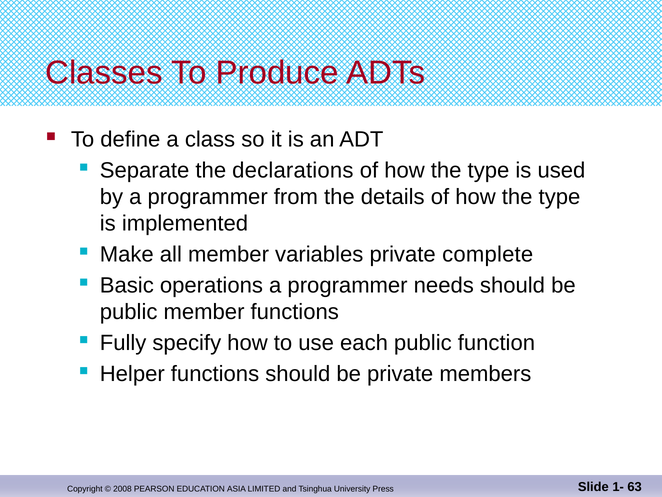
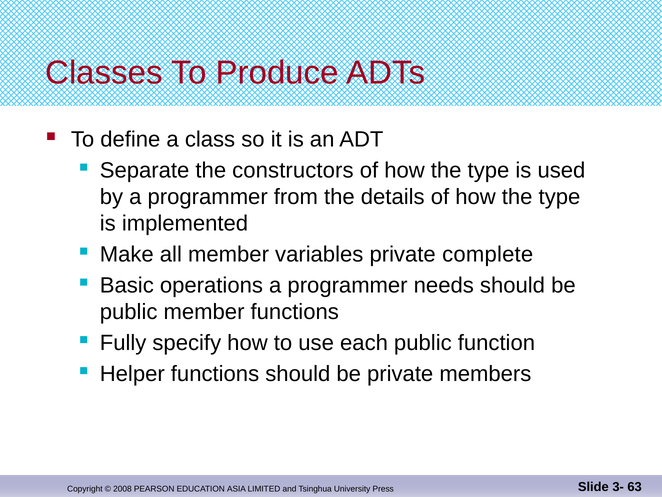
declarations: declarations -> constructors
1-: 1- -> 3-
